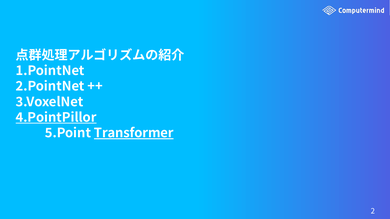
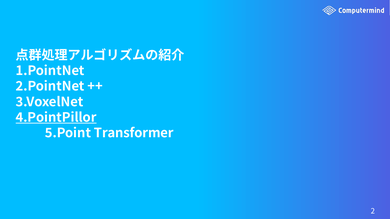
Transformer underline: present -> none
